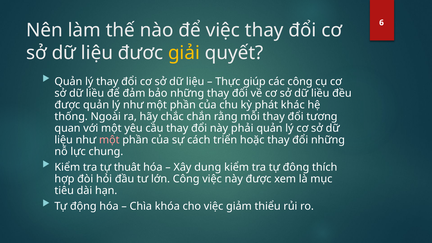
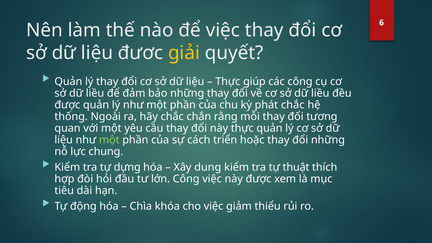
phát khác: khác -> chắc
này phải: phải -> thực
một at (109, 140) colour: pink -> light green
thuât: thuât -> dựng
đông: đông -> thuật
